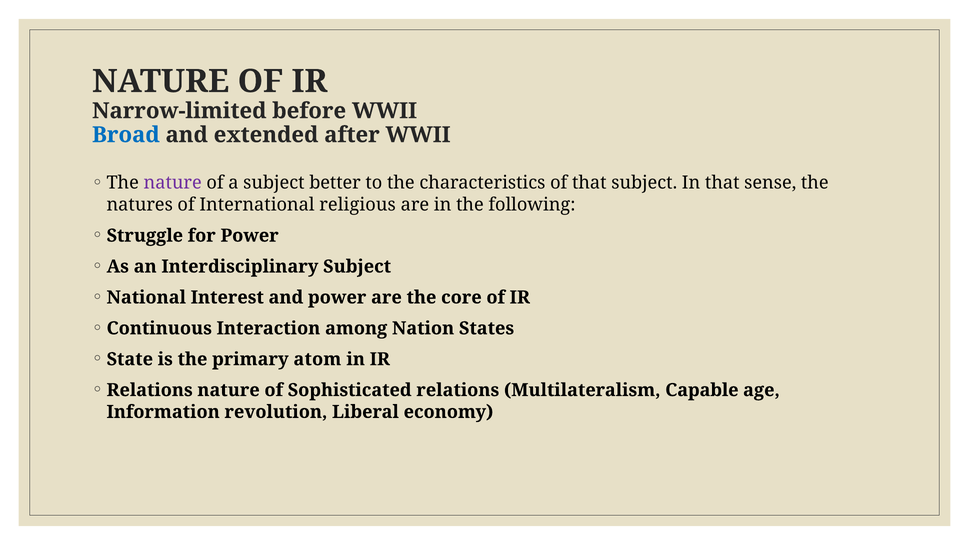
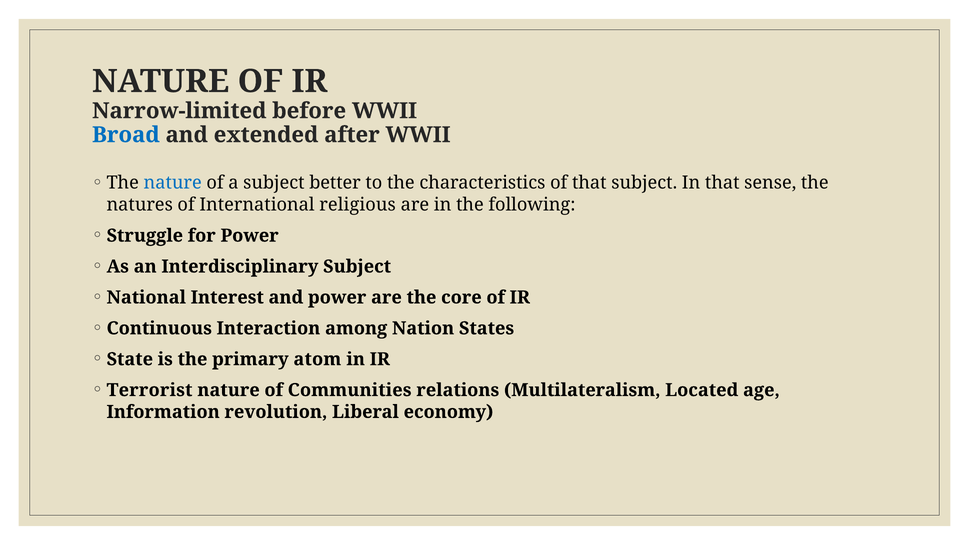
nature at (173, 183) colour: purple -> blue
Relations at (150, 390): Relations -> Terrorist
Sophisticated: Sophisticated -> Communities
Capable: Capable -> Located
